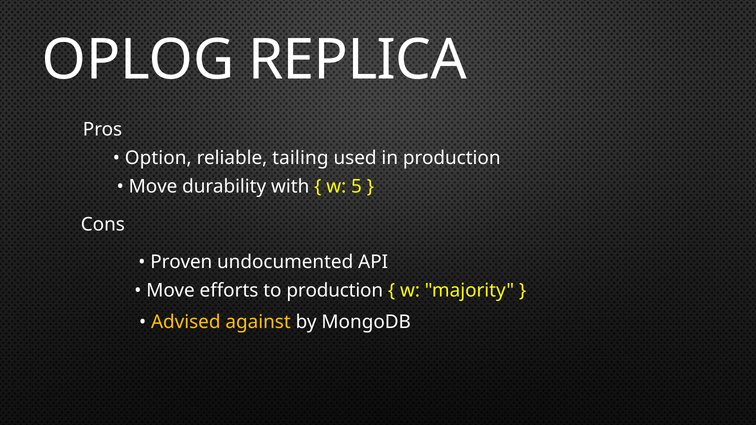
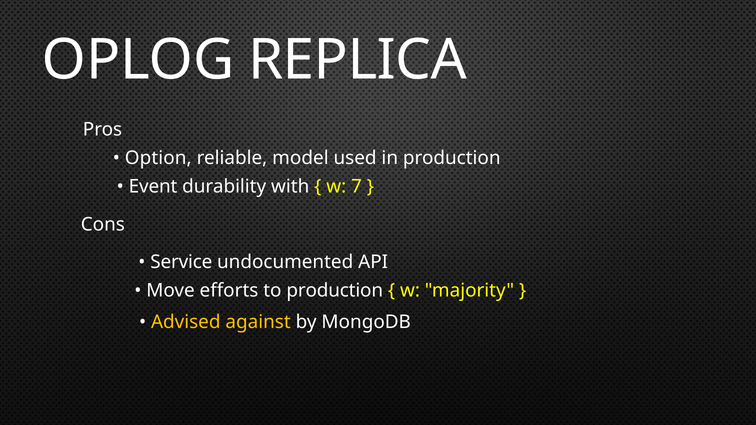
tailing: tailing -> model
Move at (153, 187): Move -> Event
5: 5 -> 7
Proven: Proven -> Service
